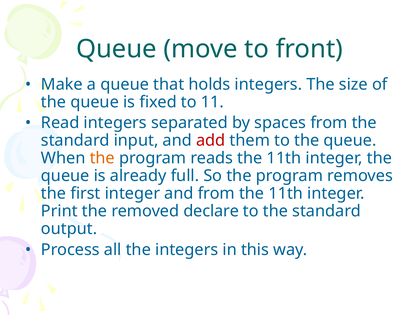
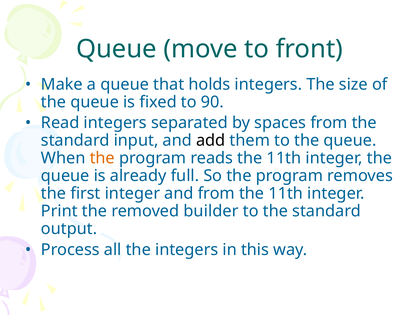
11: 11 -> 90
add colour: red -> black
declare: declare -> builder
